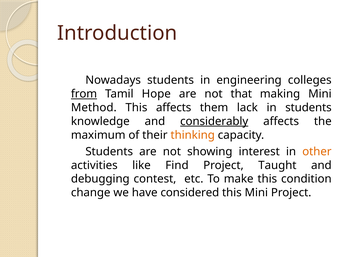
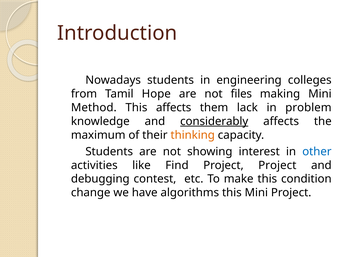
from underline: present -> none
that: that -> files
in students: students -> problem
other colour: orange -> blue
Project Taught: Taught -> Project
considered: considered -> algorithms
